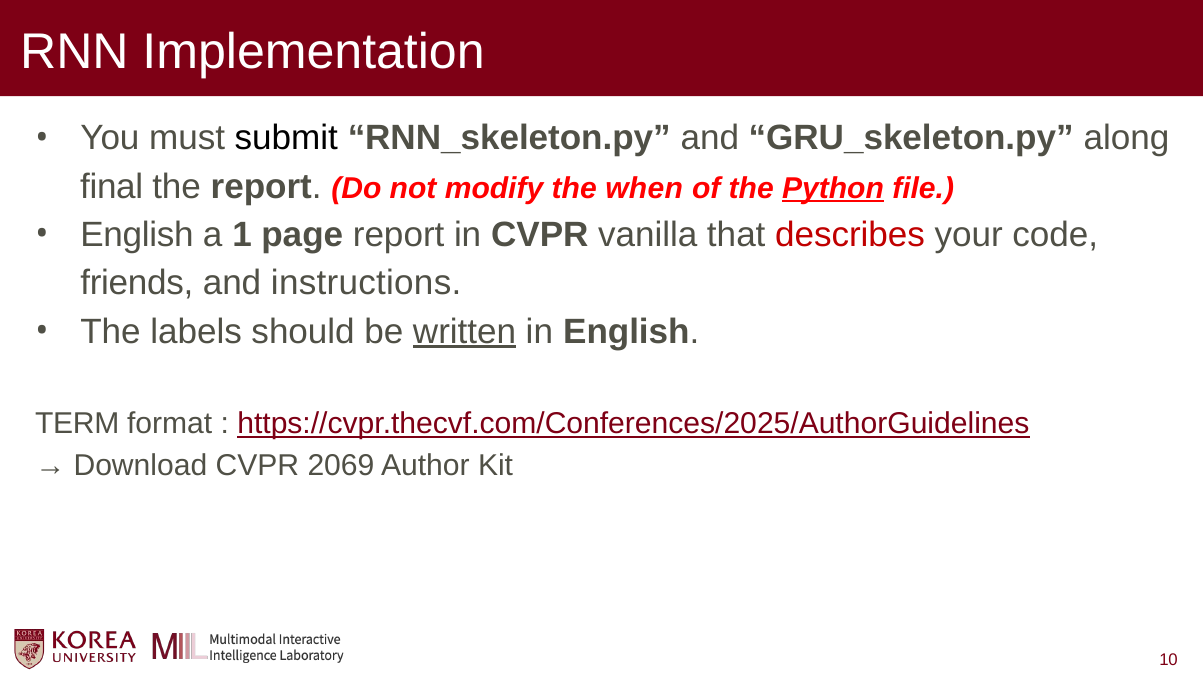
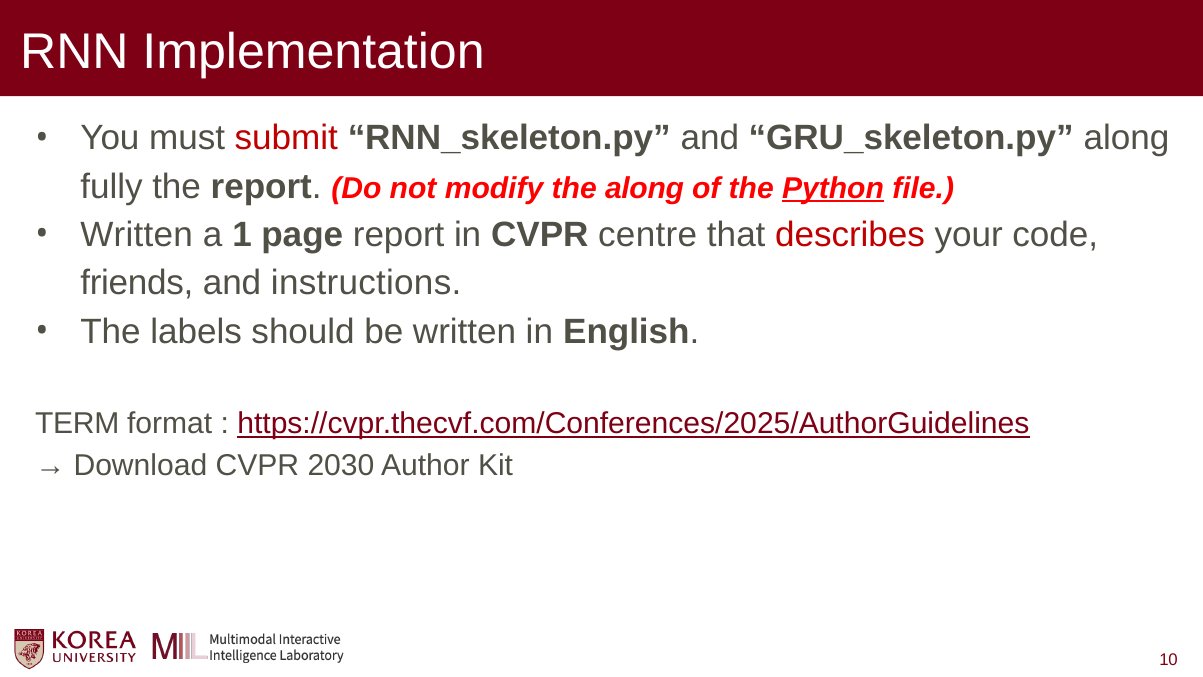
submit colour: black -> red
final: final -> fully
the when: when -> along
English at (137, 235): English -> Written
vanilla: vanilla -> centre
written at (465, 331) underline: present -> none
2069: 2069 -> 2030
